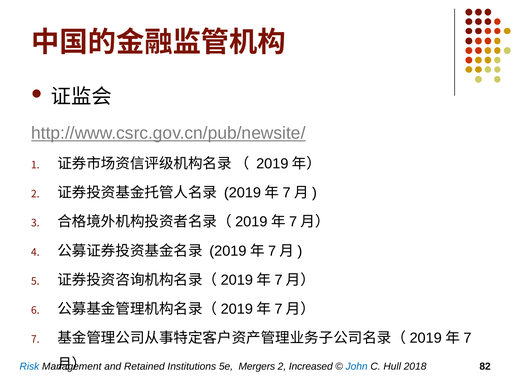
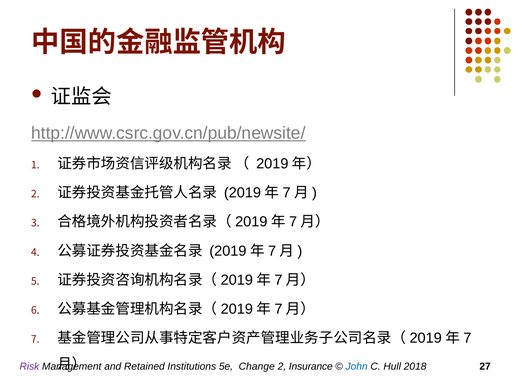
Risk colour: blue -> purple
Mergers: Mergers -> Change
Increased: Increased -> Insurance
82: 82 -> 27
